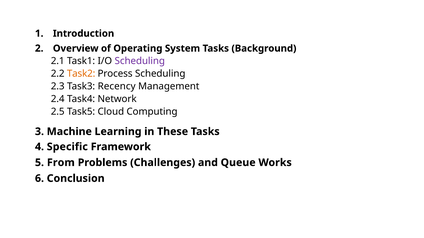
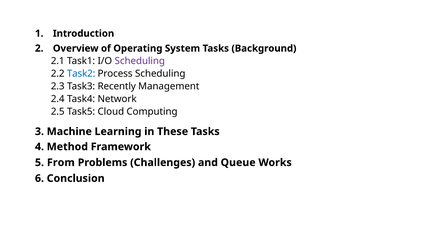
Task2 colour: orange -> blue
Recency: Recency -> Recently
Specific: Specific -> Method
